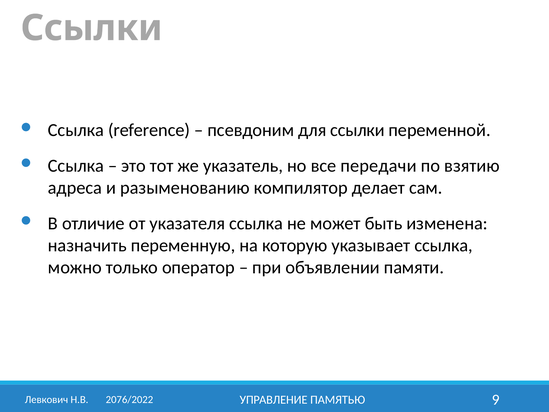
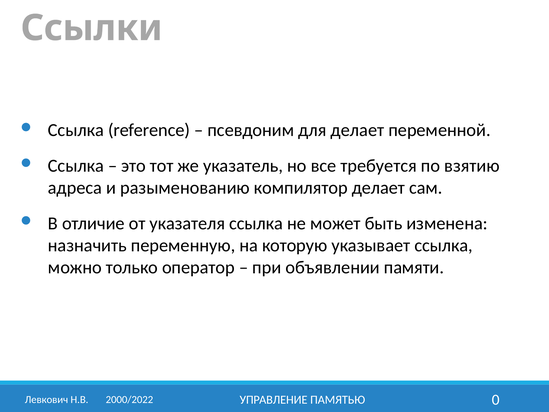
для ссылки: ссылки -> делает
передачи: передачи -> требуется
9: 9 -> 0
2076/2022: 2076/2022 -> 2000/2022
